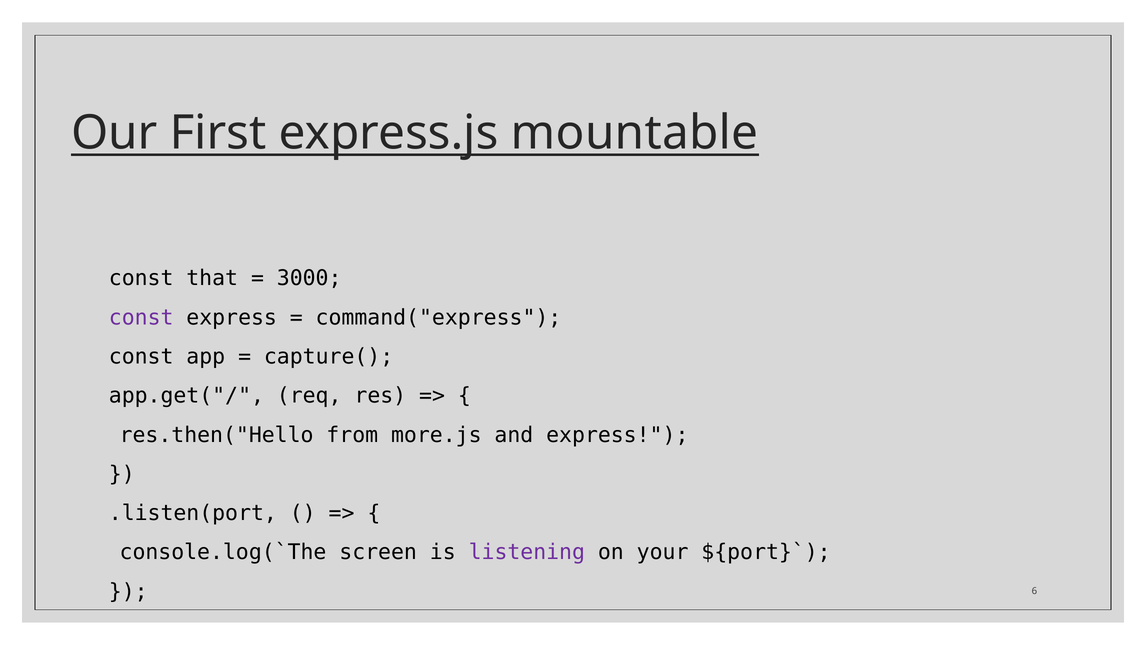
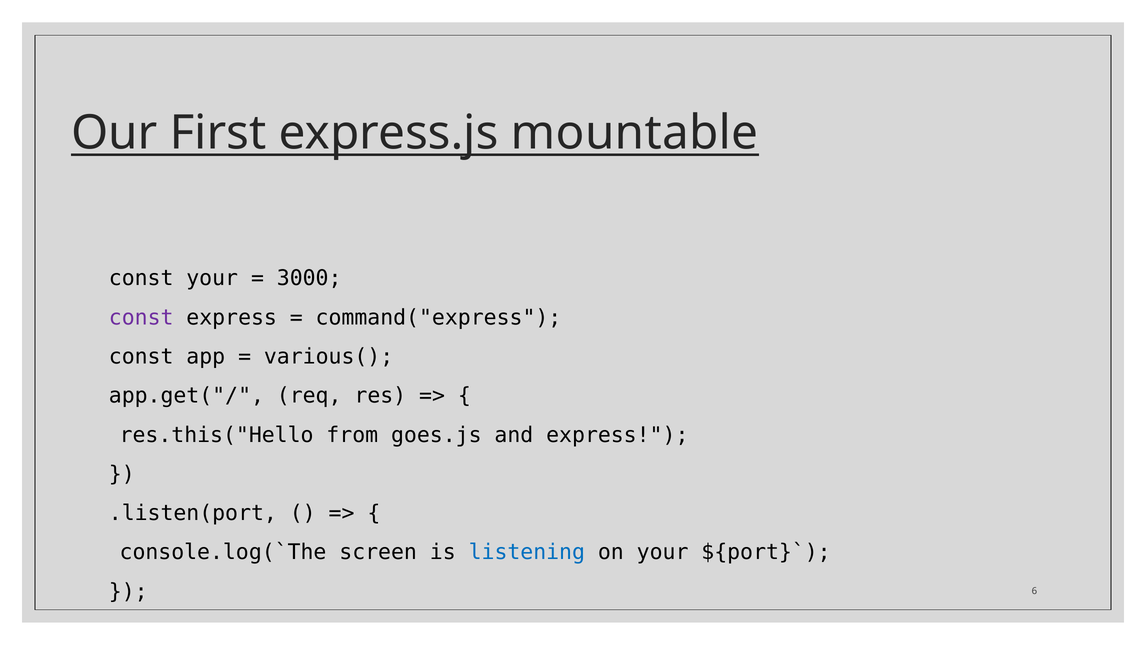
const that: that -> your
capture(: capture( -> various(
res.then("Hello: res.then("Hello -> res.this("Hello
more.js: more.js -> goes.js
listening colour: purple -> blue
